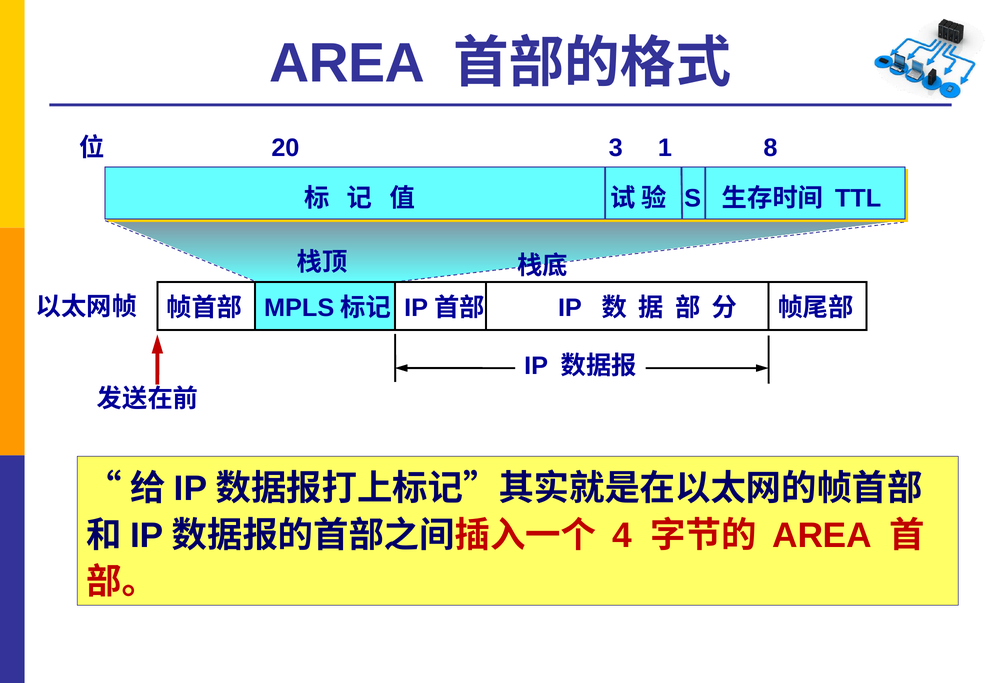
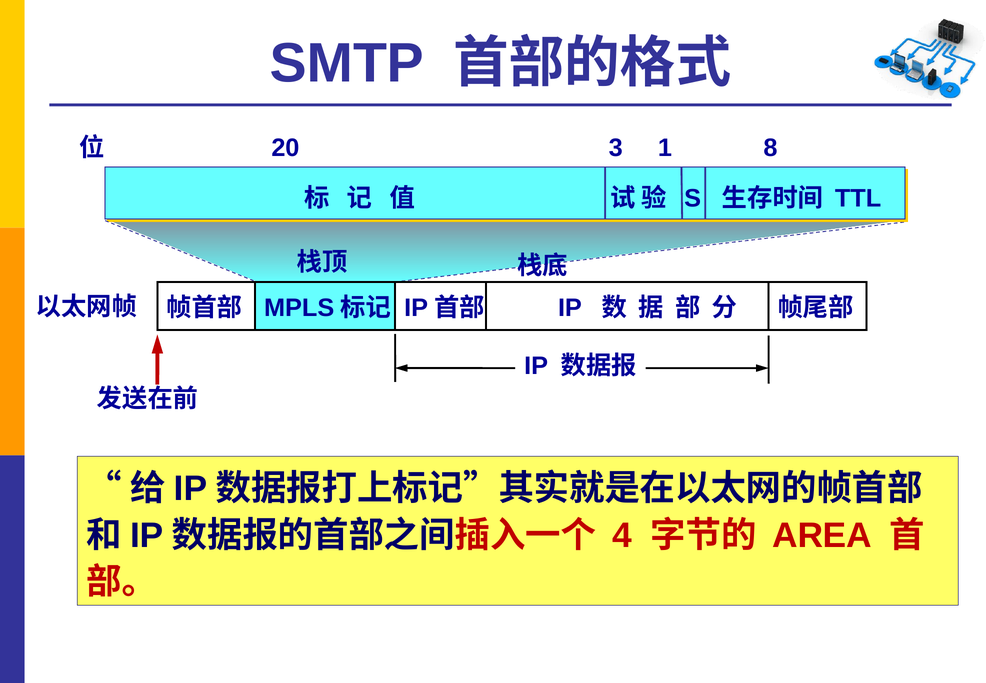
AREA at (347, 64): AREA -> SMTP
